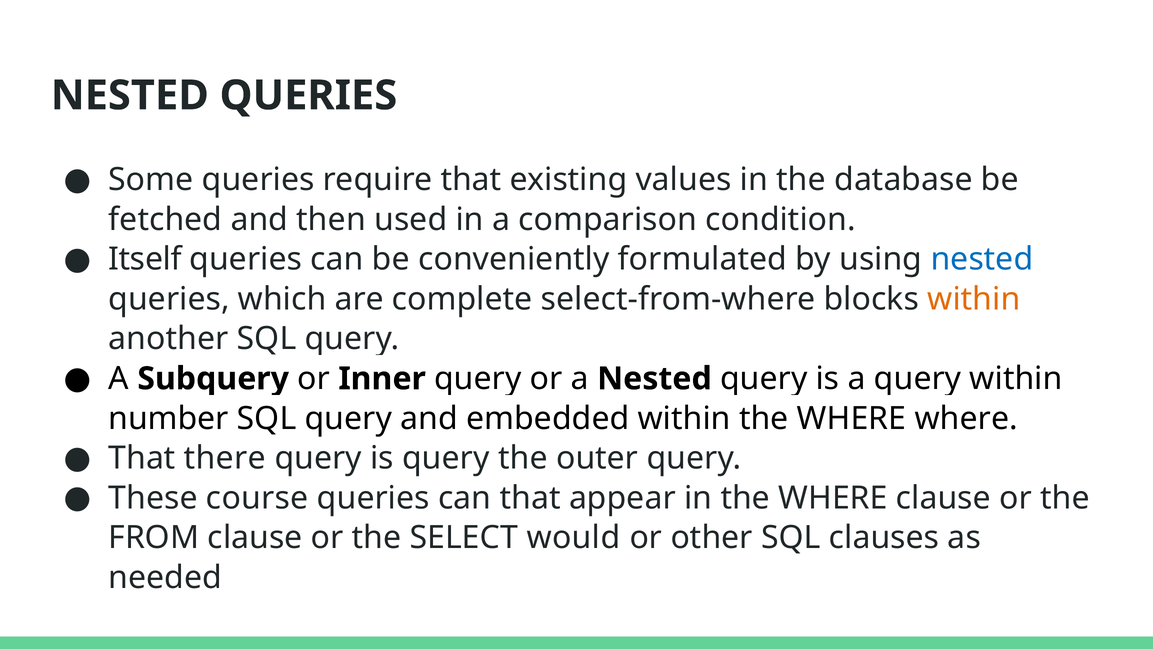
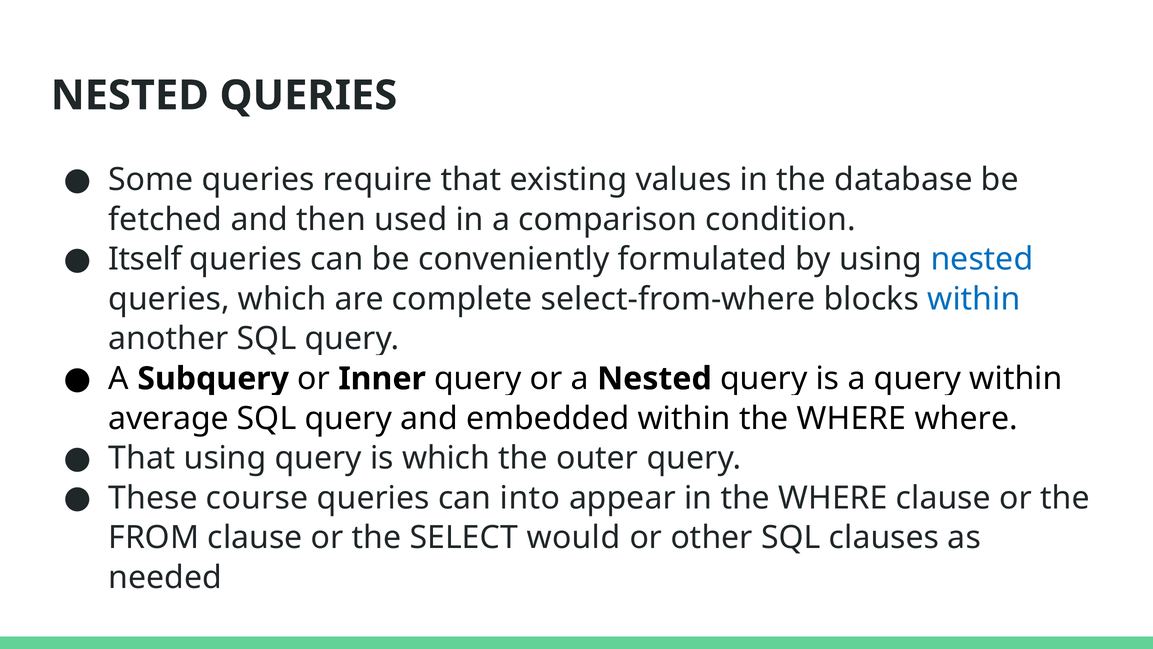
within at (974, 299) colour: orange -> blue
number: number -> average
That there: there -> using
is query: query -> which
can that: that -> into
